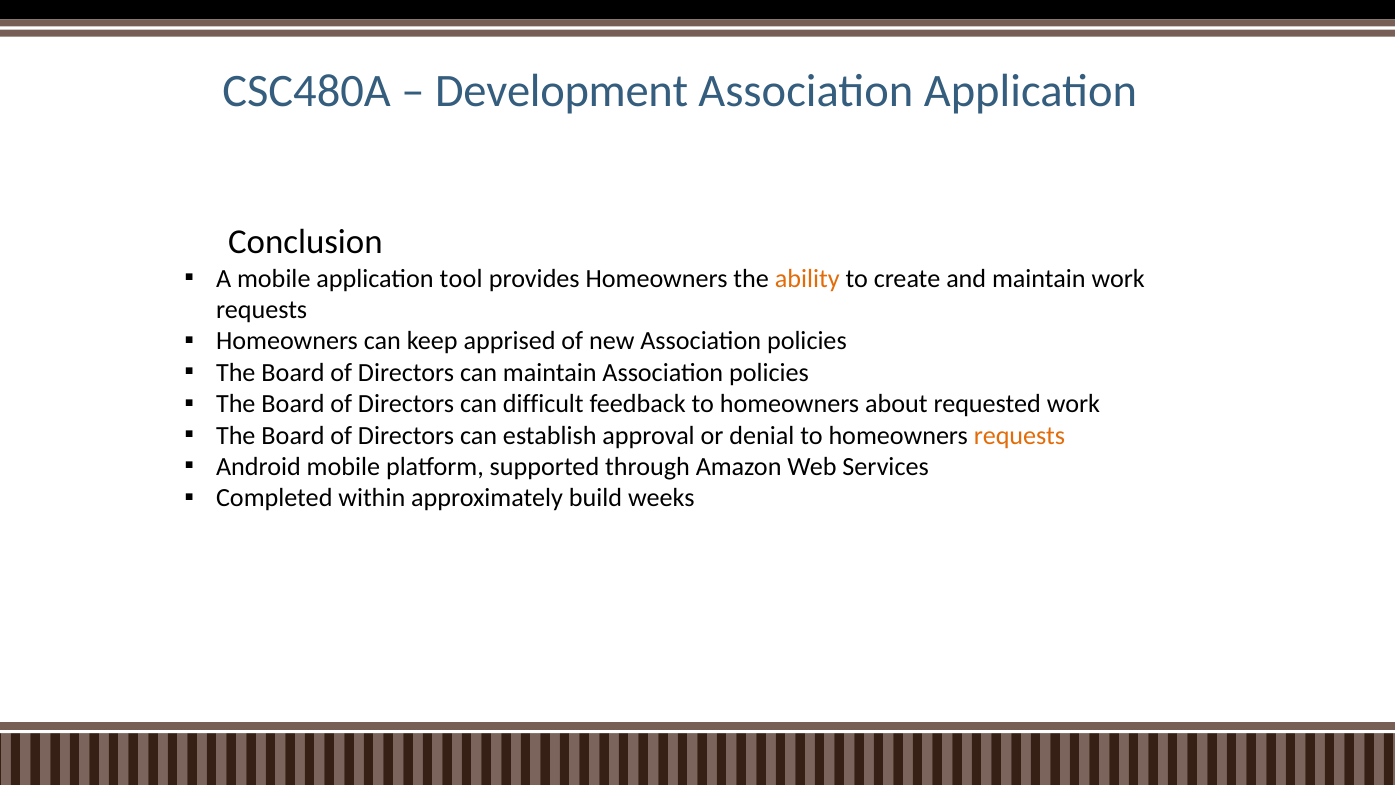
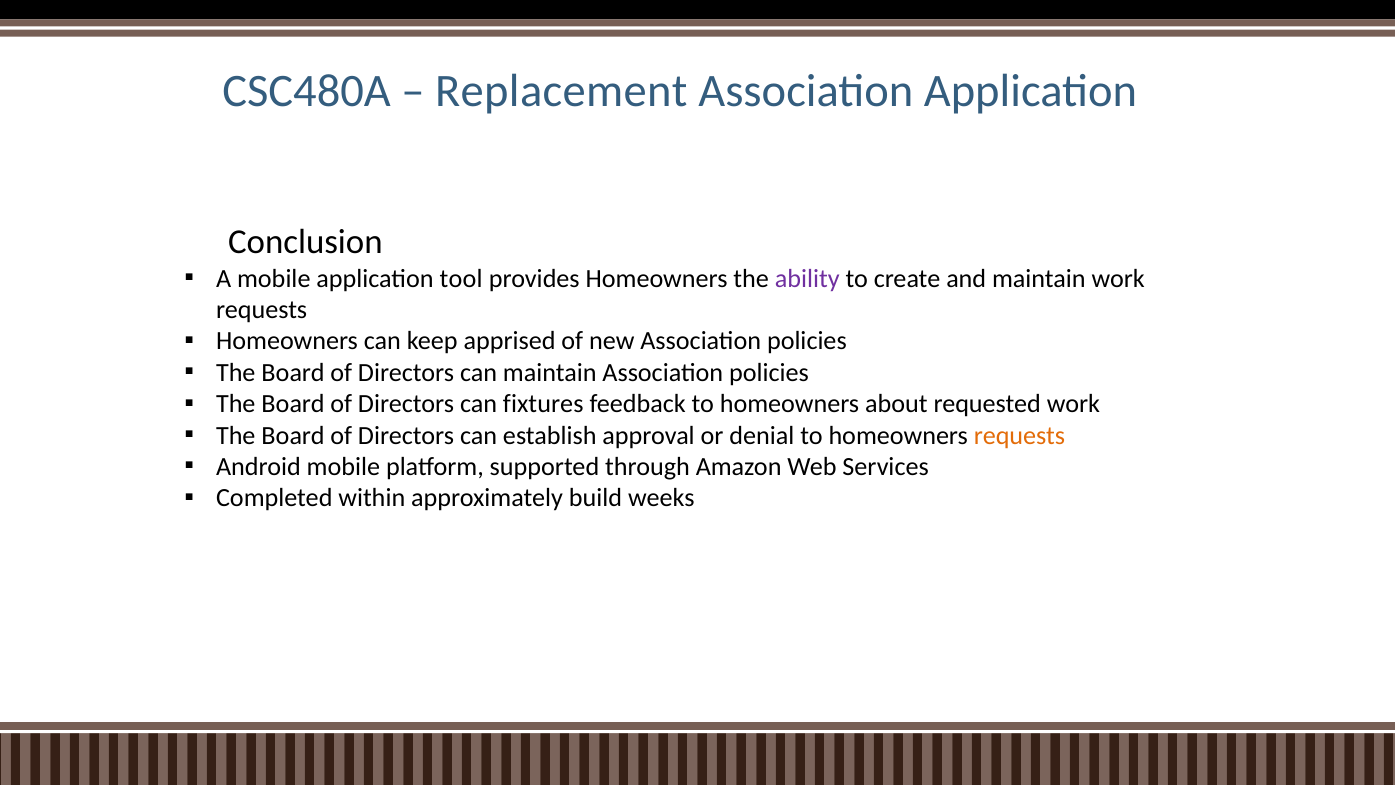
Development: Development -> Replacement
ability colour: orange -> purple
difficult: difficult -> fixtures
